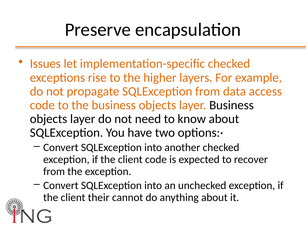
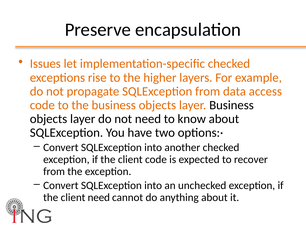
client their: their -> need
